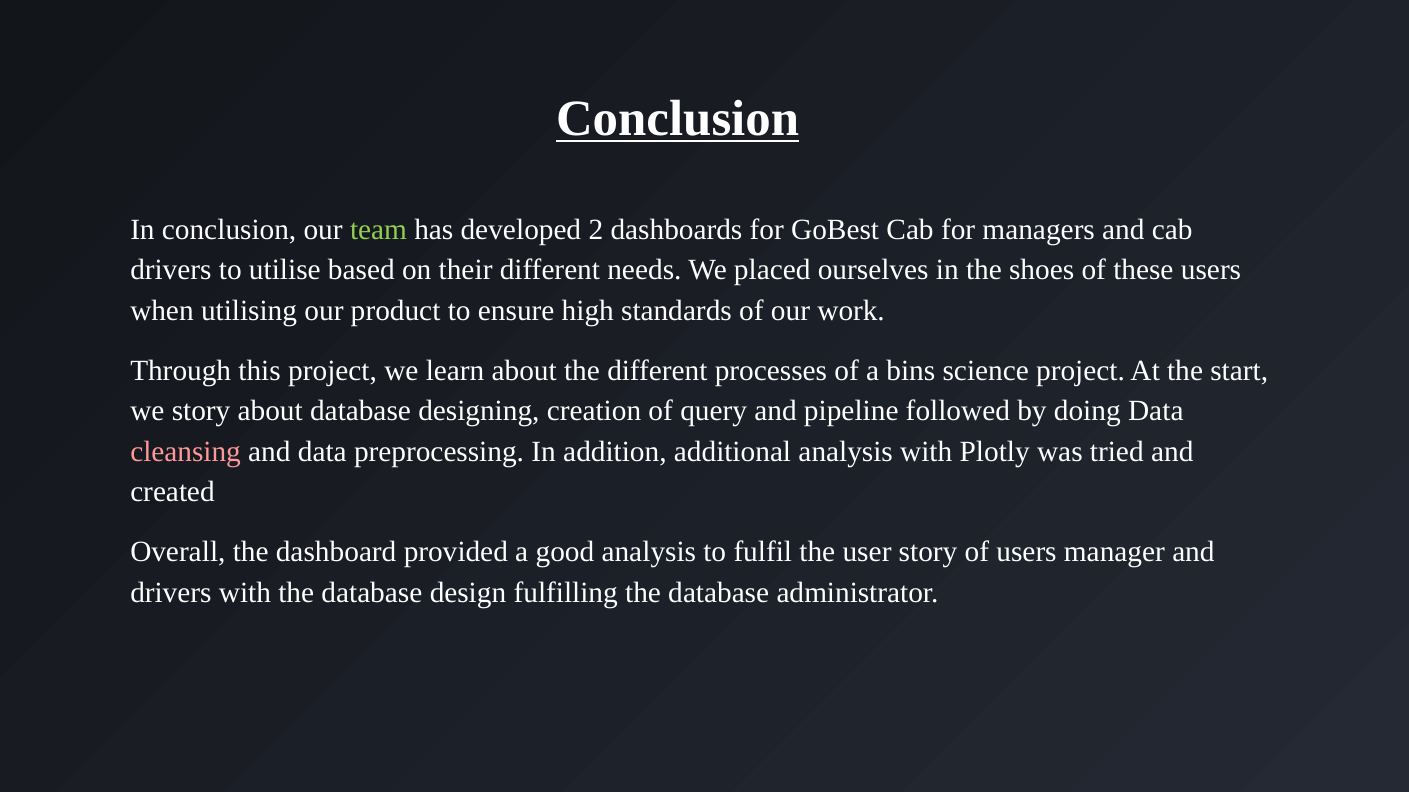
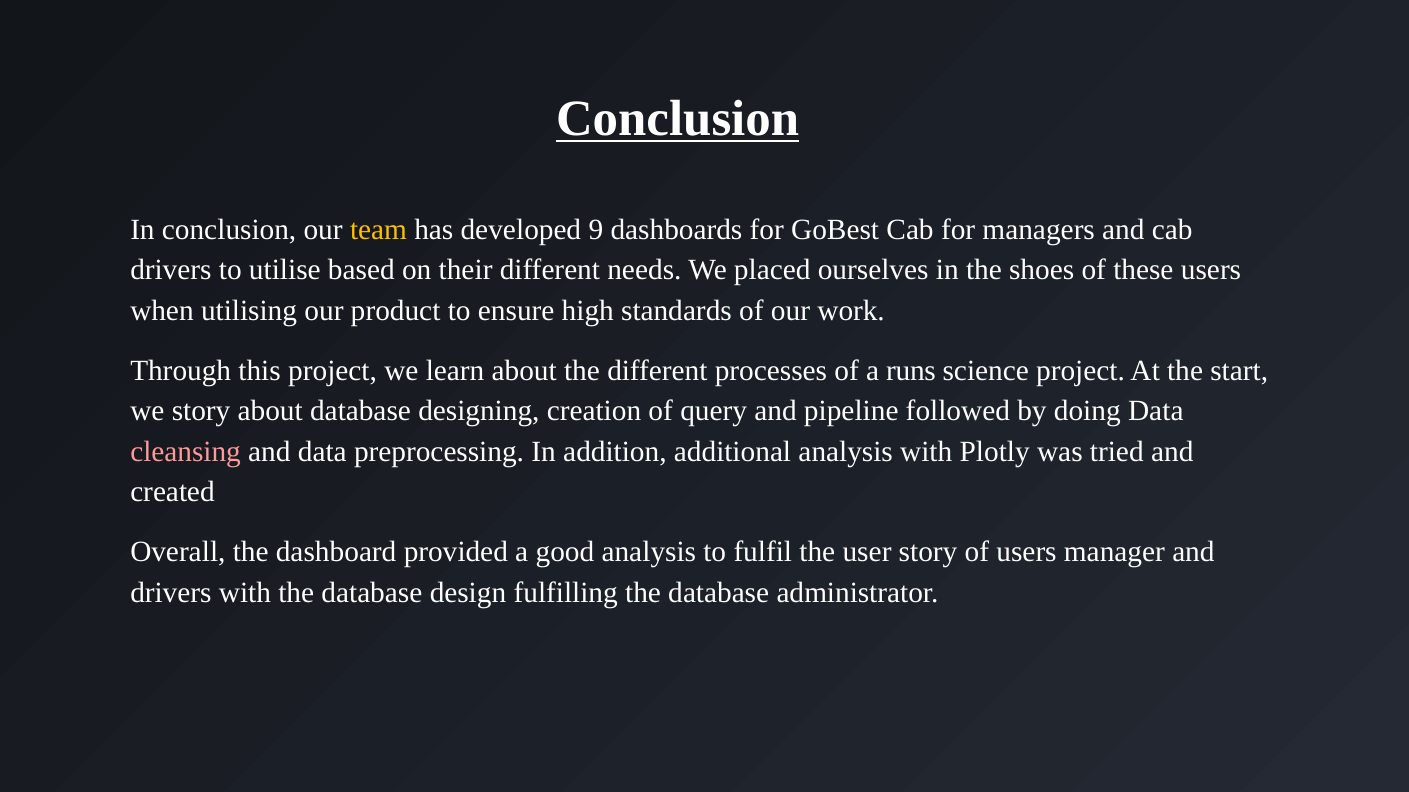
team colour: light green -> yellow
2: 2 -> 9
bins: bins -> runs
